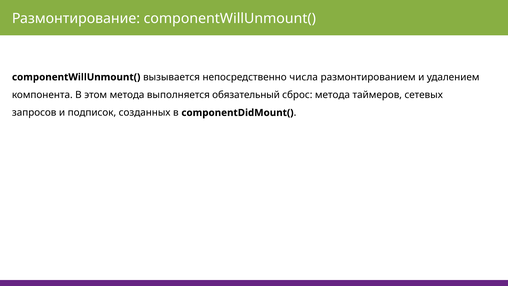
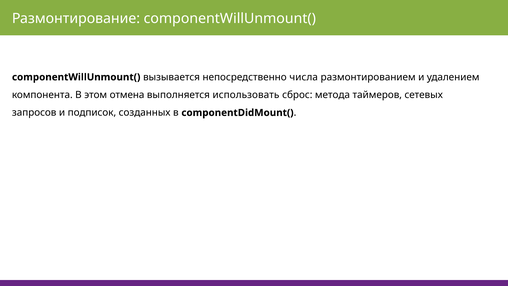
этом метода: метода -> отмена
обязательный: обязательный -> использовать
